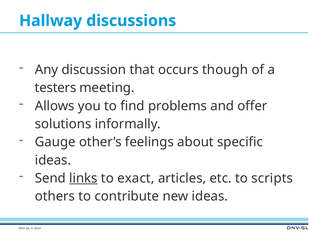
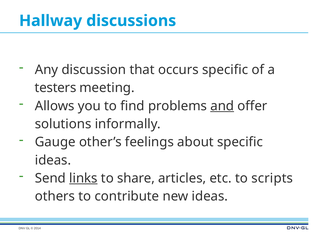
occurs though: though -> specific
and underline: none -> present
exact: exact -> share
